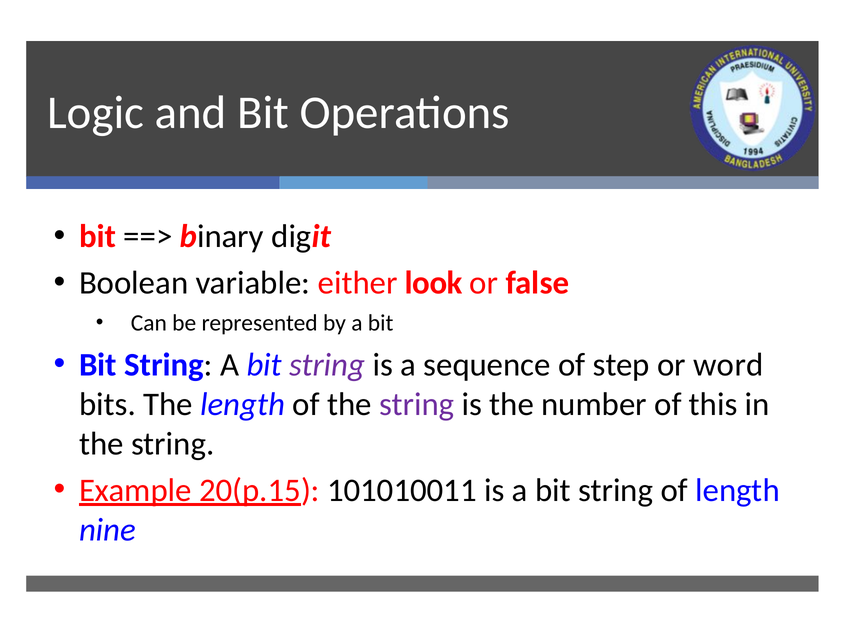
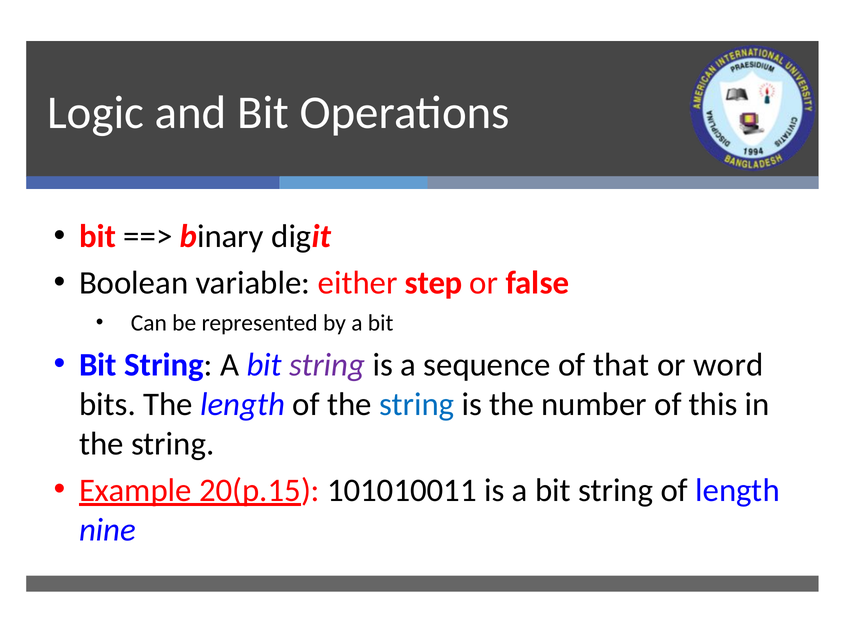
look: look -> step
step: step -> that
string at (417, 404) colour: purple -> blue
